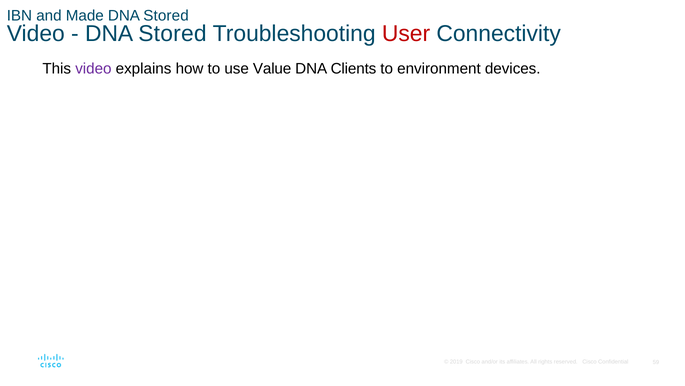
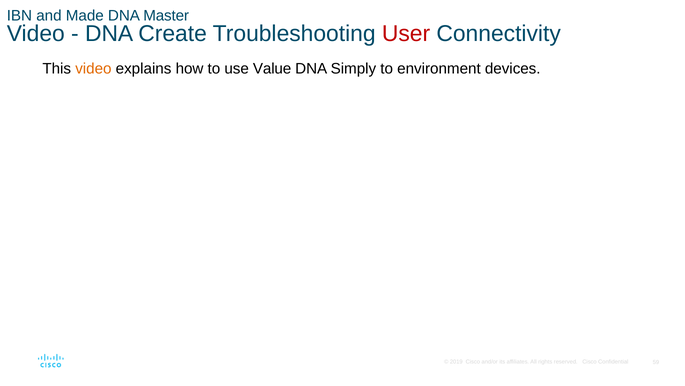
Stored at (166, 16): Stored -> Master
Stored at (172, 34): Stored -> Create
video at (93, 68) colour: purple -> orange
Clients: Clients -> Simply
